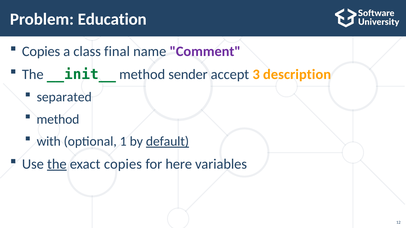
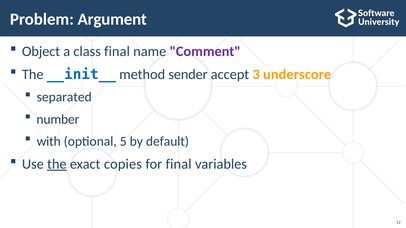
Education: Education -> Argument
Copies at (41, 52): Copies -> Object
__init__ colour: green -> blue
description: description -> underscore
method at (58, 119): method -> number
1: 1 -> 5
default underline: present -> none
for here: here -> final
